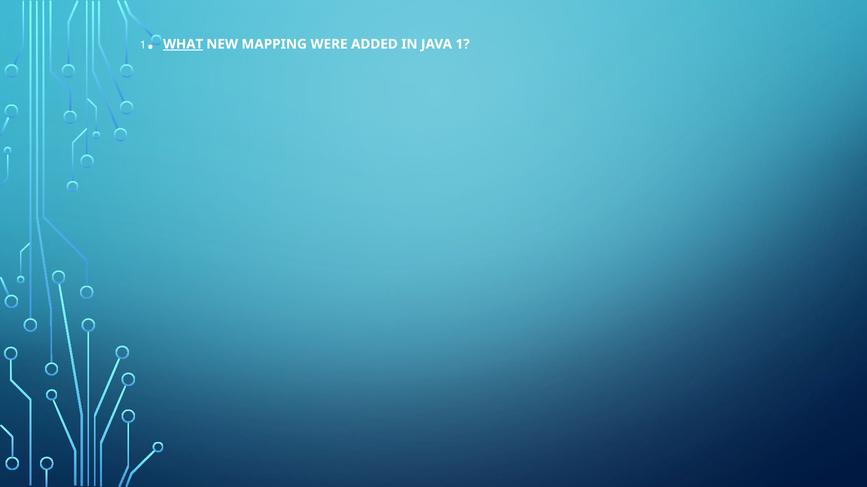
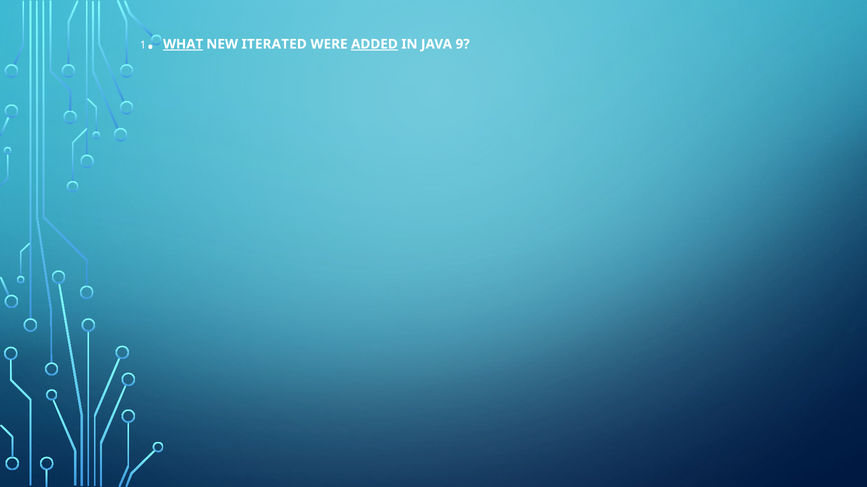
MAPPING: MAPPING -> ITERATED
ADDED underline: none -> present
JAVA 1: 1 -> 9
